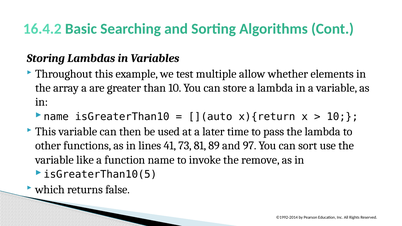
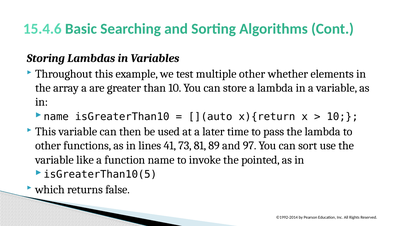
16.4.2: 16.4.2 -> 15.4.6
multiple allow: allow -> other
remove: remove -> pointed
